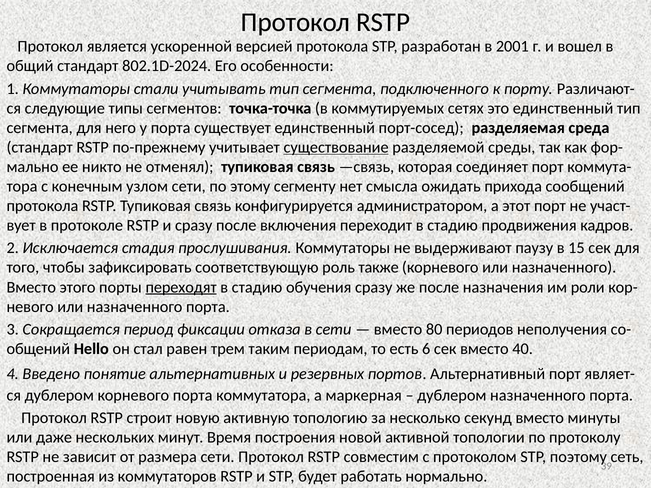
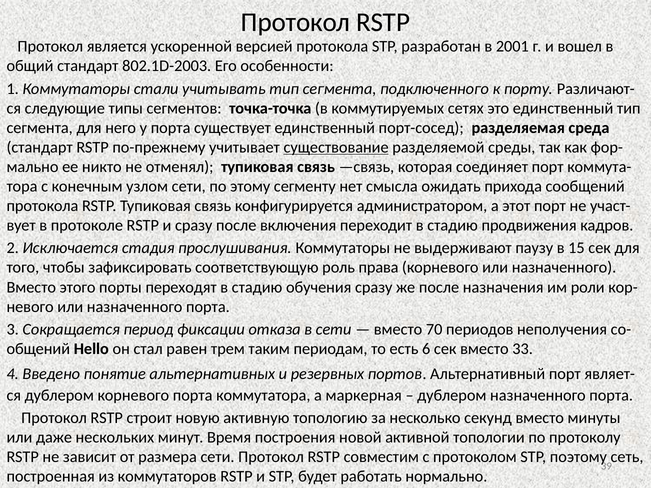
802.1D-2024: 802.1D-2024 -> 802.1D-2003
также: также -> права
переходят underline: present -> none
80: 80 -> 70
40: 40 -> 33
